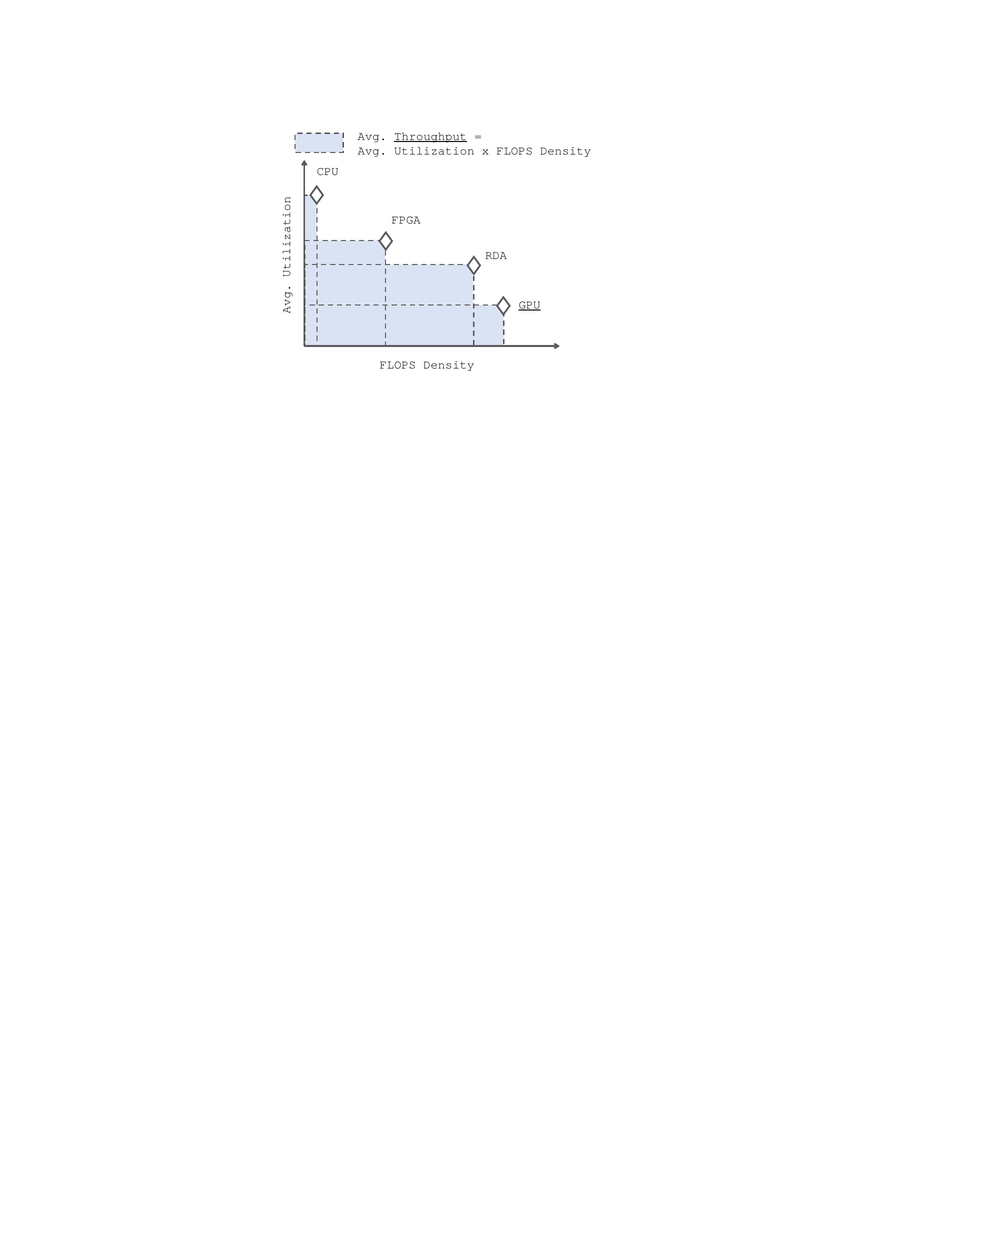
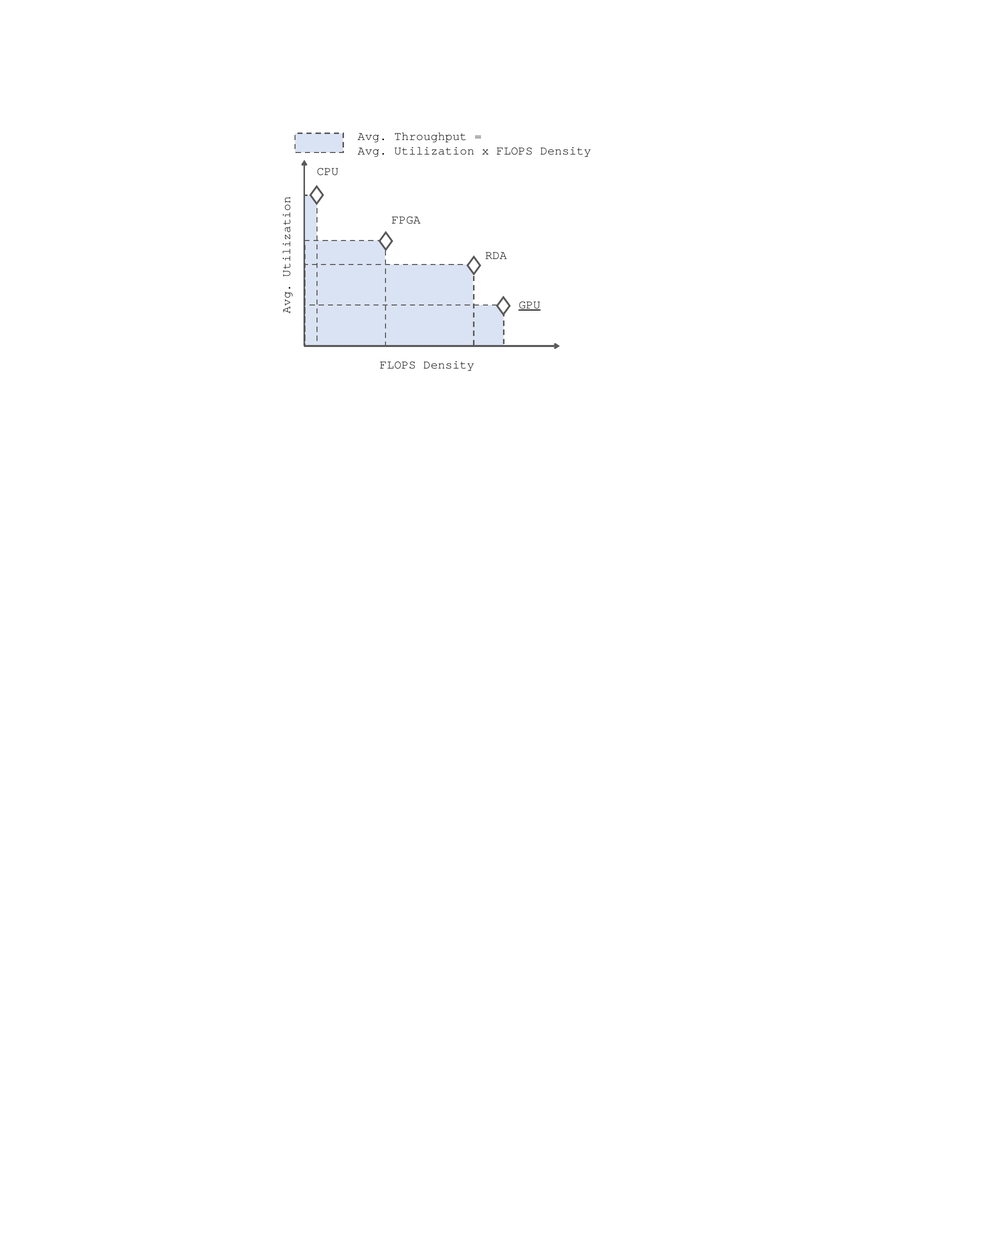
Throughput underline: present -> none
